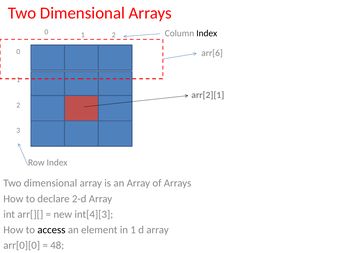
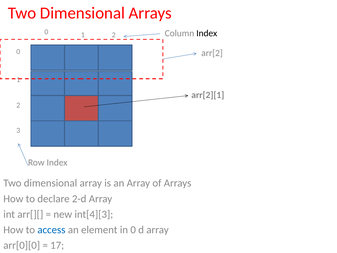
arr[6: arr[6 -> arr[2
access colour: black -> blue
in 1: 1 -> 0
48: 48 -> 17
